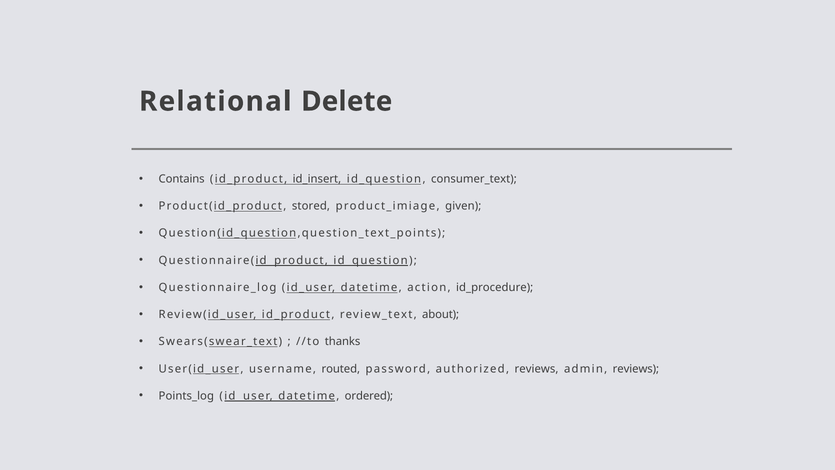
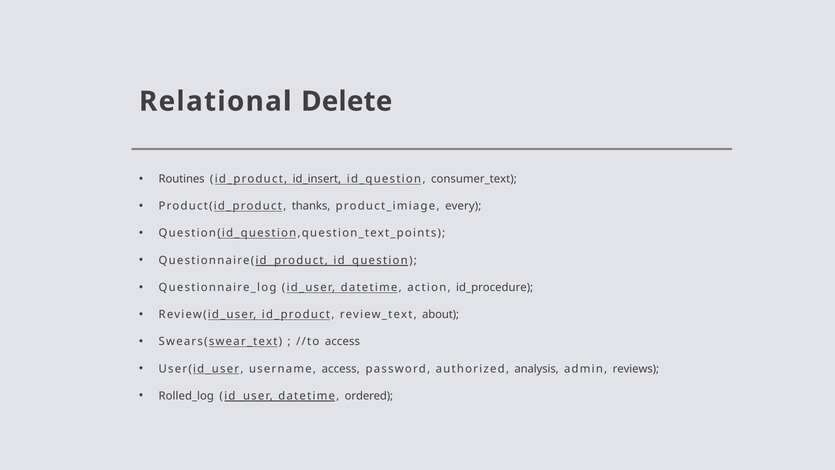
Contains: Contains -> Routines
stored: stored -> thanks
given: given -> every
//to thanks: thanks -> access
username routed: routed -> access
authorized reviews: reviews -> analysis
Points_log: Points_log -> Rolled_log
